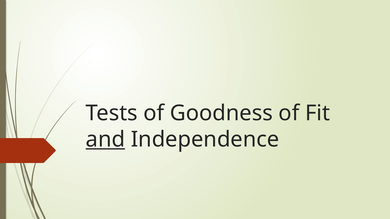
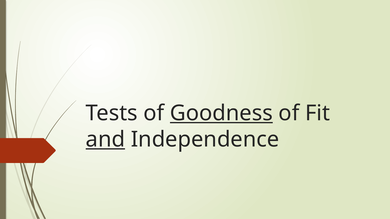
Goodness underline: none -> present
